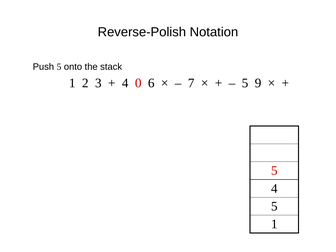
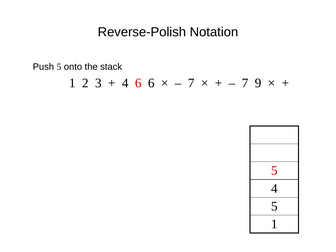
4 0: 0 -> 6
5 at (245, 83): 5 -> 7
